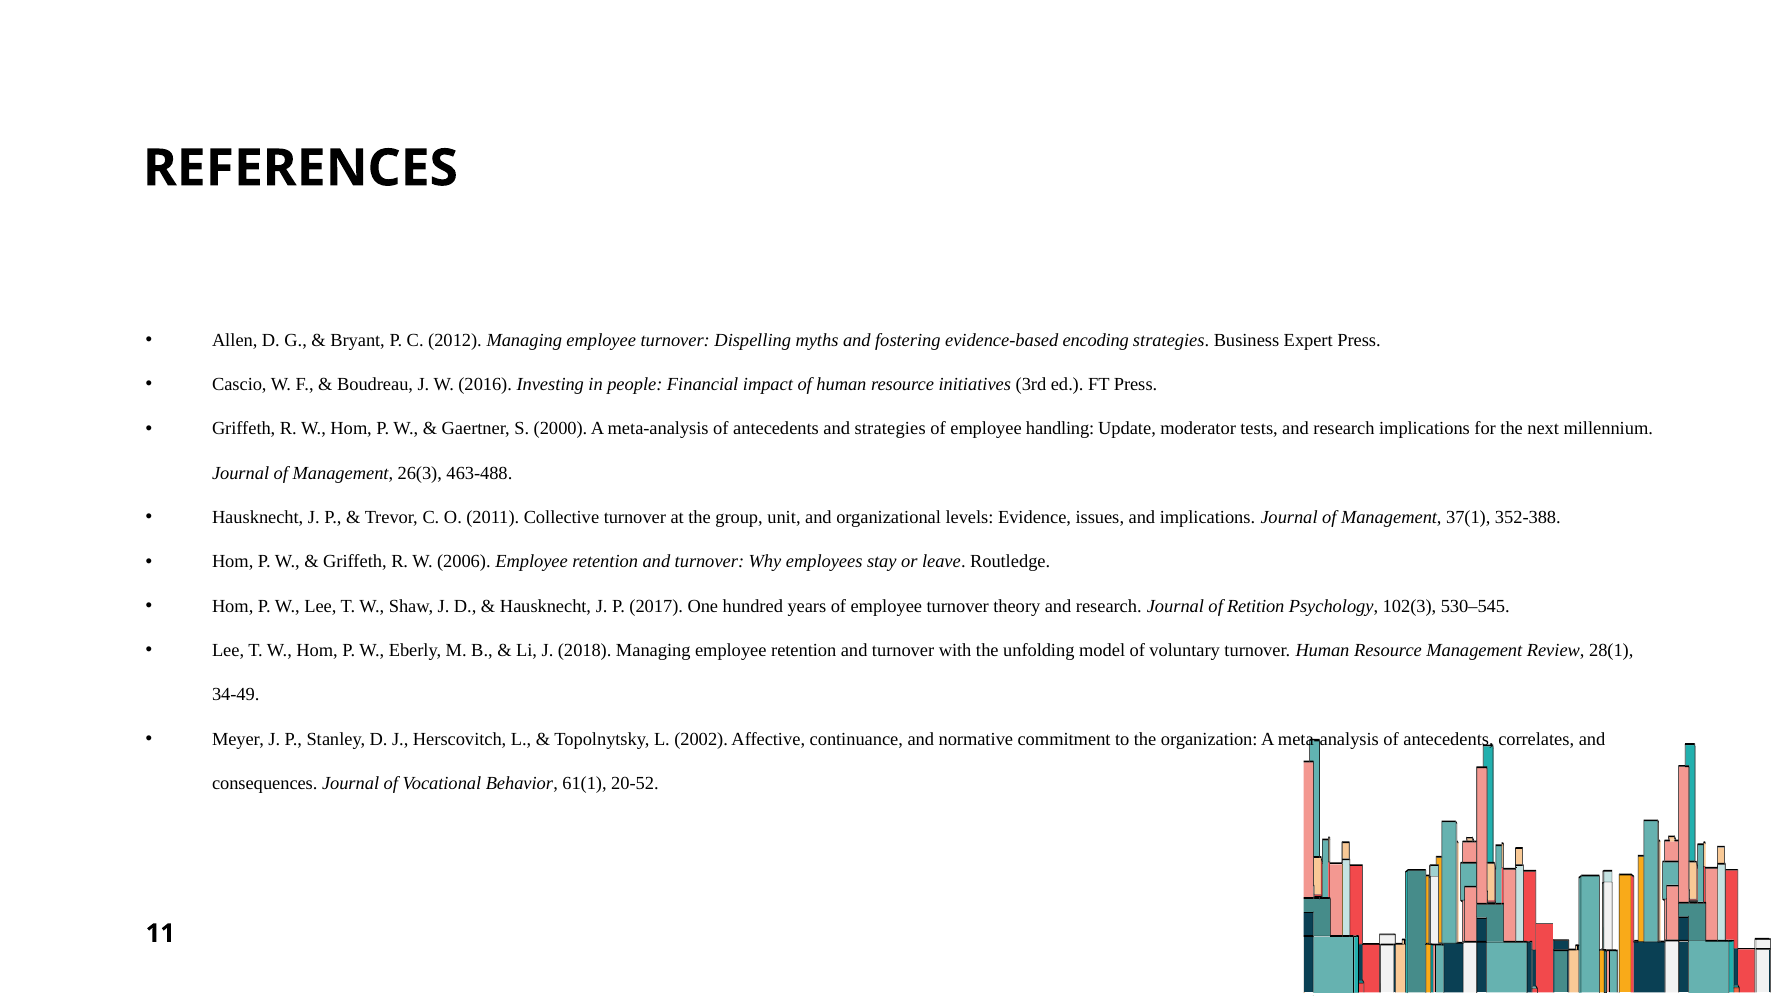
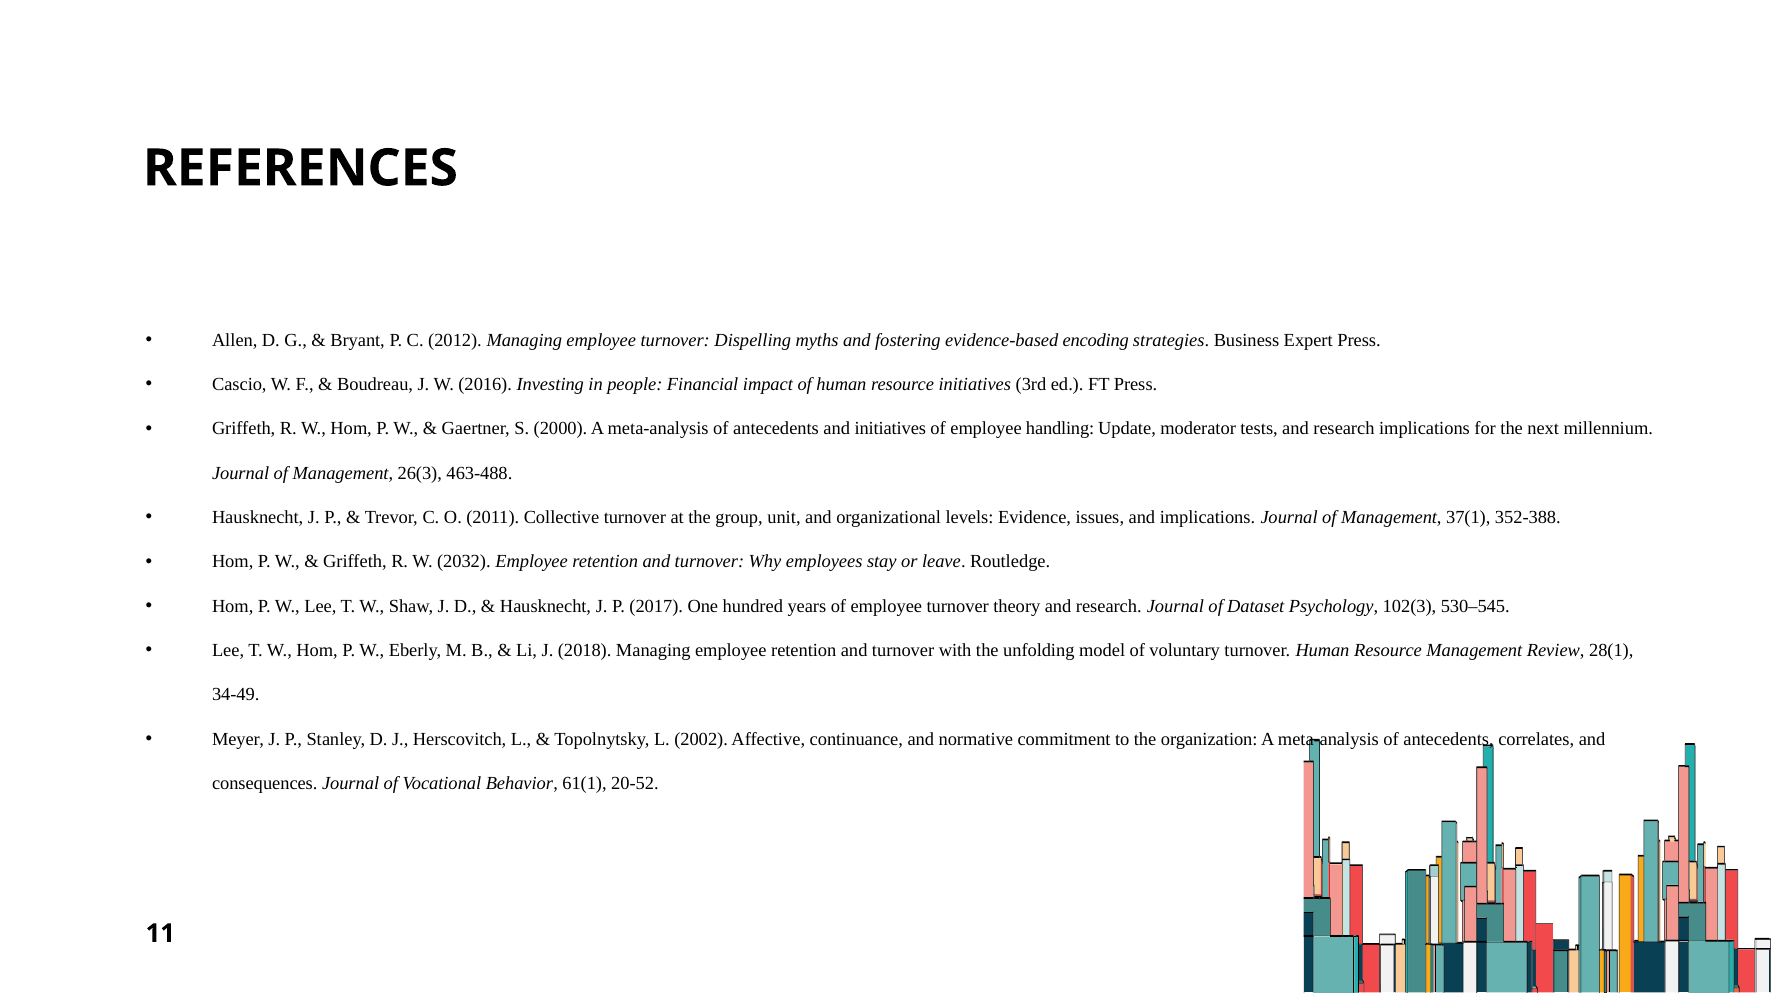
and strategies: strategies -> initiatives
2006: 2006 -> 2032
Retition: Retition -> Dataset
